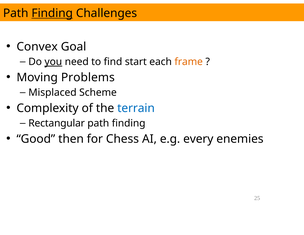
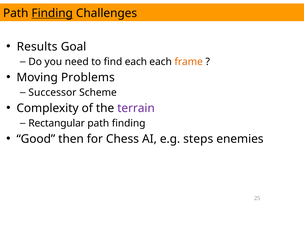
Convex: Convex -> Results
you underline: present -> none
find start: start -> each
Misplaced: Misplaced -> Successor
terrain colour: blue -> purple
every: every -> steps
